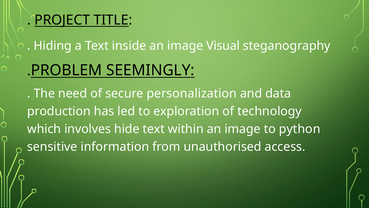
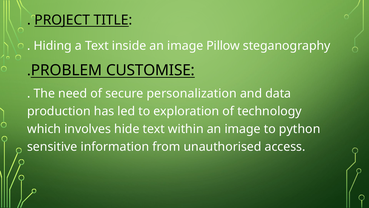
Visual: Visual -> Pillow
SEEMINGLY: SEEMINGLY -> CUSTOMISE
